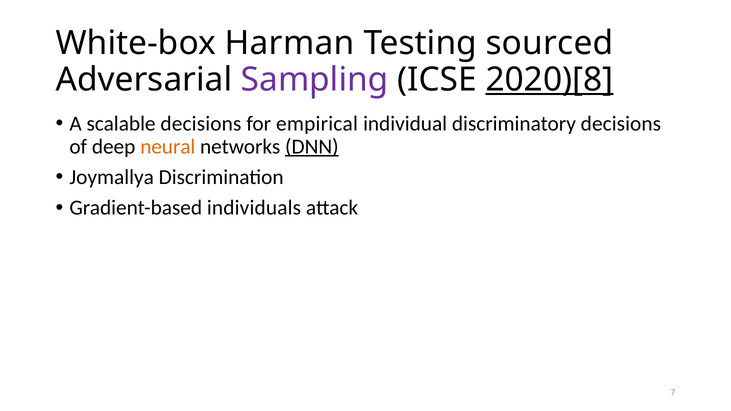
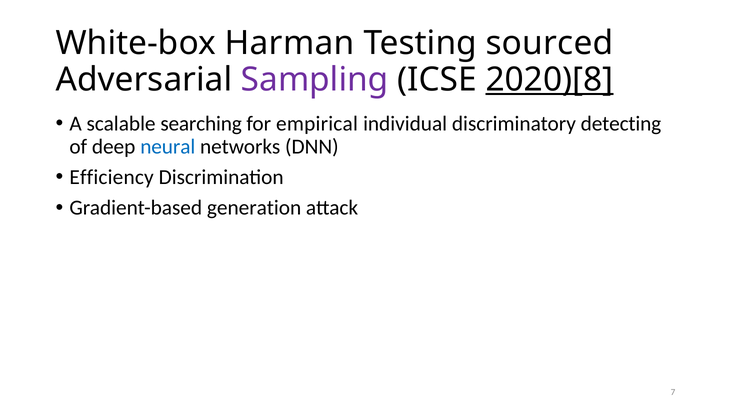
scalable decisions: decisions -> searching
discriminatory decisions: decisions -> detecting
neural colour: orange -> blue
DNN underline: present -> none
Joymallya: Joymallya -> Efficiency
individuals: individuals -> generation
